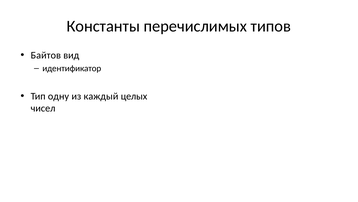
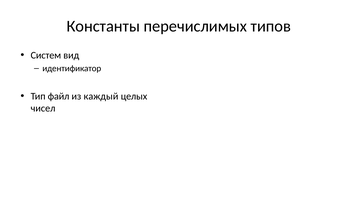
Байтов: Байтов -> Систем
одну: одну -> файл
